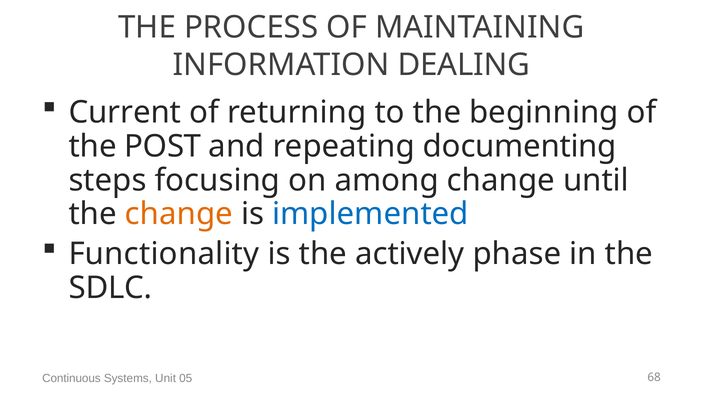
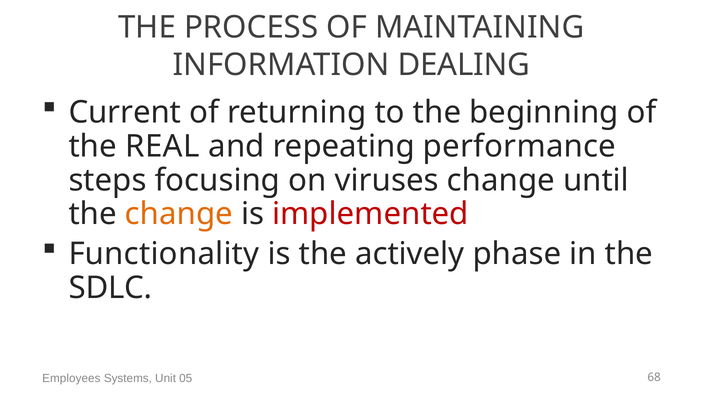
POST: POST -> REAL
documenting: documenting -> performance
among: among -> viruses
implemented colour: blue -> red
Continuous: Continuous -> Employees
